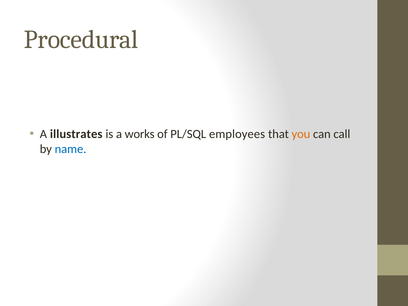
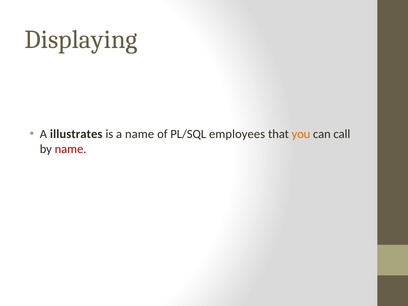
Procedural: Procedural -> Displaying
a works: works -> name
name at (71, 149) colour: blue -> red
